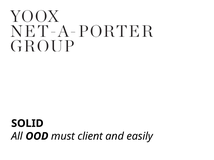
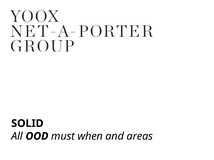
client: client -> when
easily: easily -> areas
